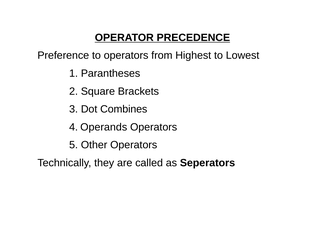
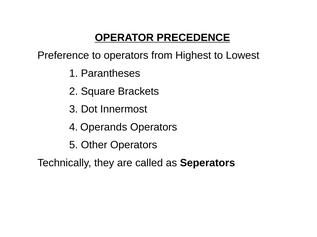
Combines: Combines -> Innermost
